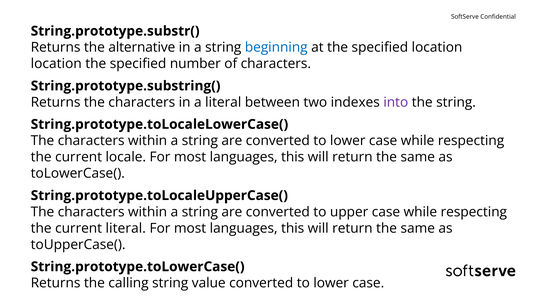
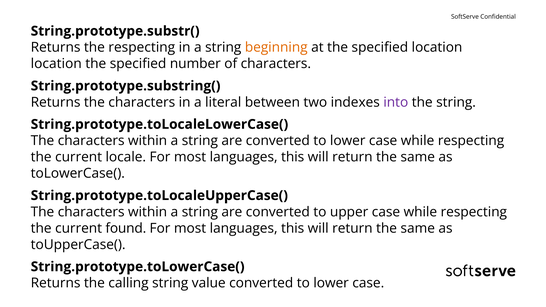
the alternative: alternative -> respecting
beginning colour: blue -> orange
current literal: literal -> found
